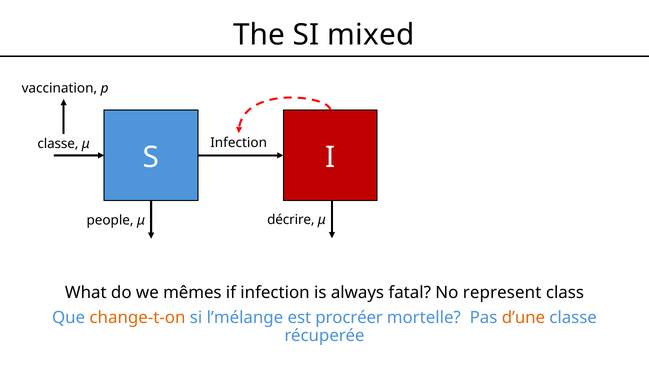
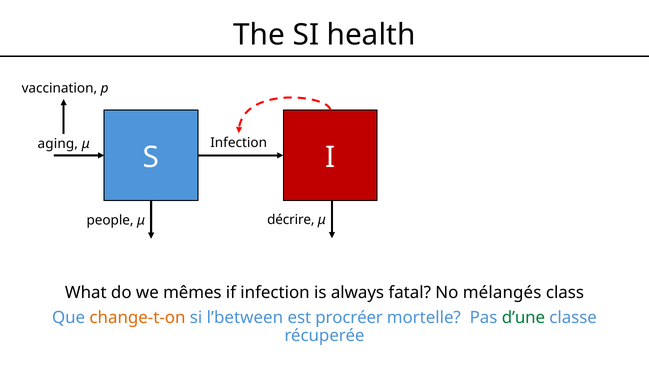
mixed: mixed -> health
classe at (58, 144): classe -> aging
represent: represent -> mélangés
l’mélange: l’mélange -> l’between
d’une colour: orange -> green
